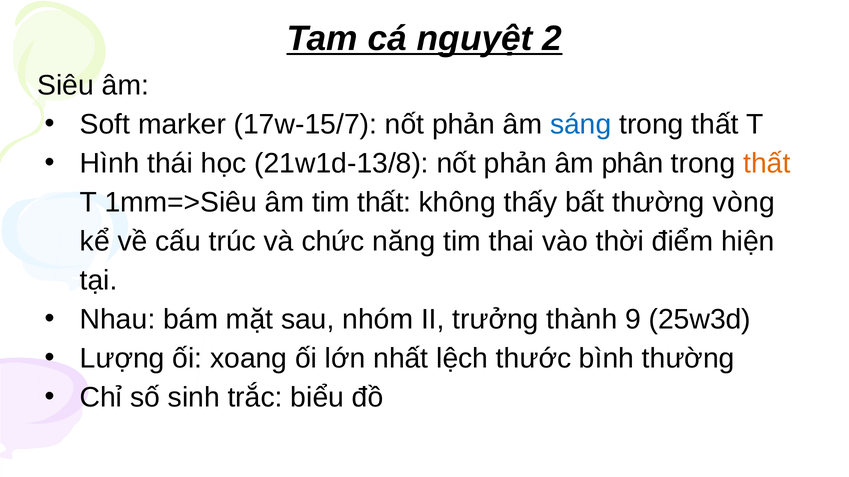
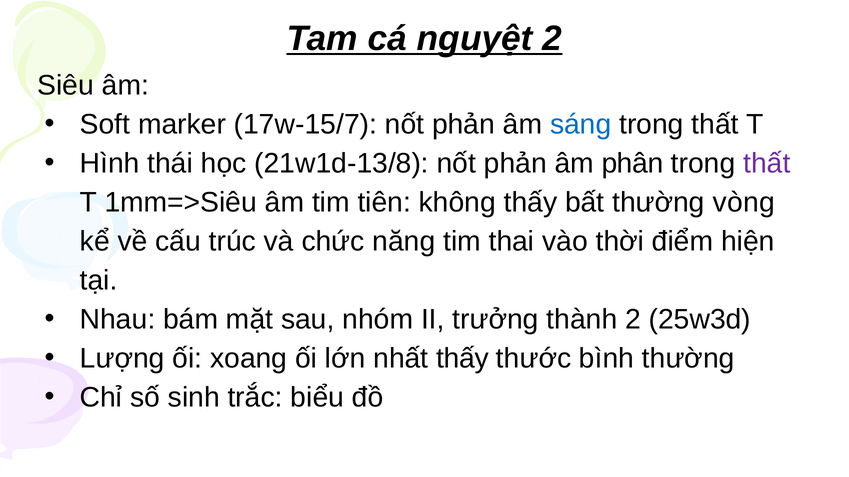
thất at (767, 164) colour: orange -> purple
tim thất: thất -> tiên
thành 9: 9 -> 2
nhất lệch: lệch -> thấy
